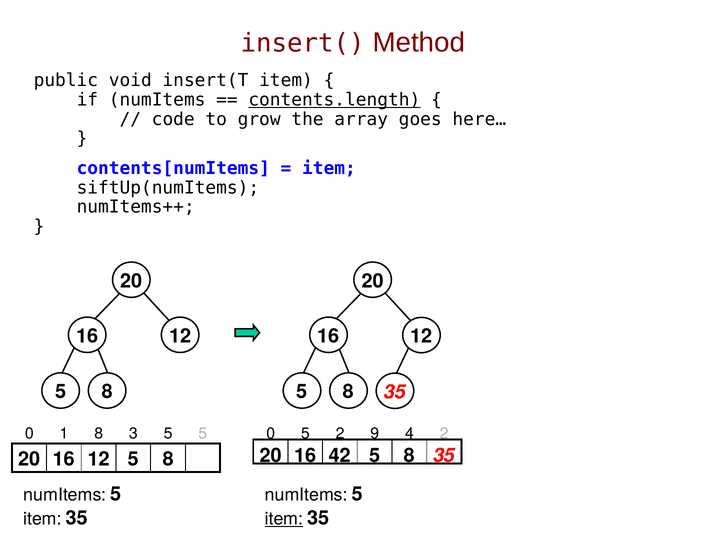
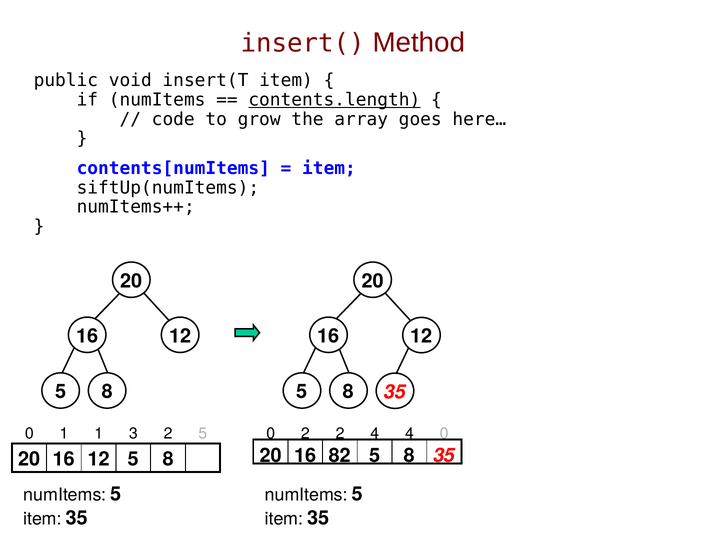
1 8: 8 -> 1
3 5: 5 -> 2
0 5: 5 -> 2
2 9: 9 -> 4
4 2: 2 -> 0
42: 42 -> 82
item at (284, 518) underline: present -> none
